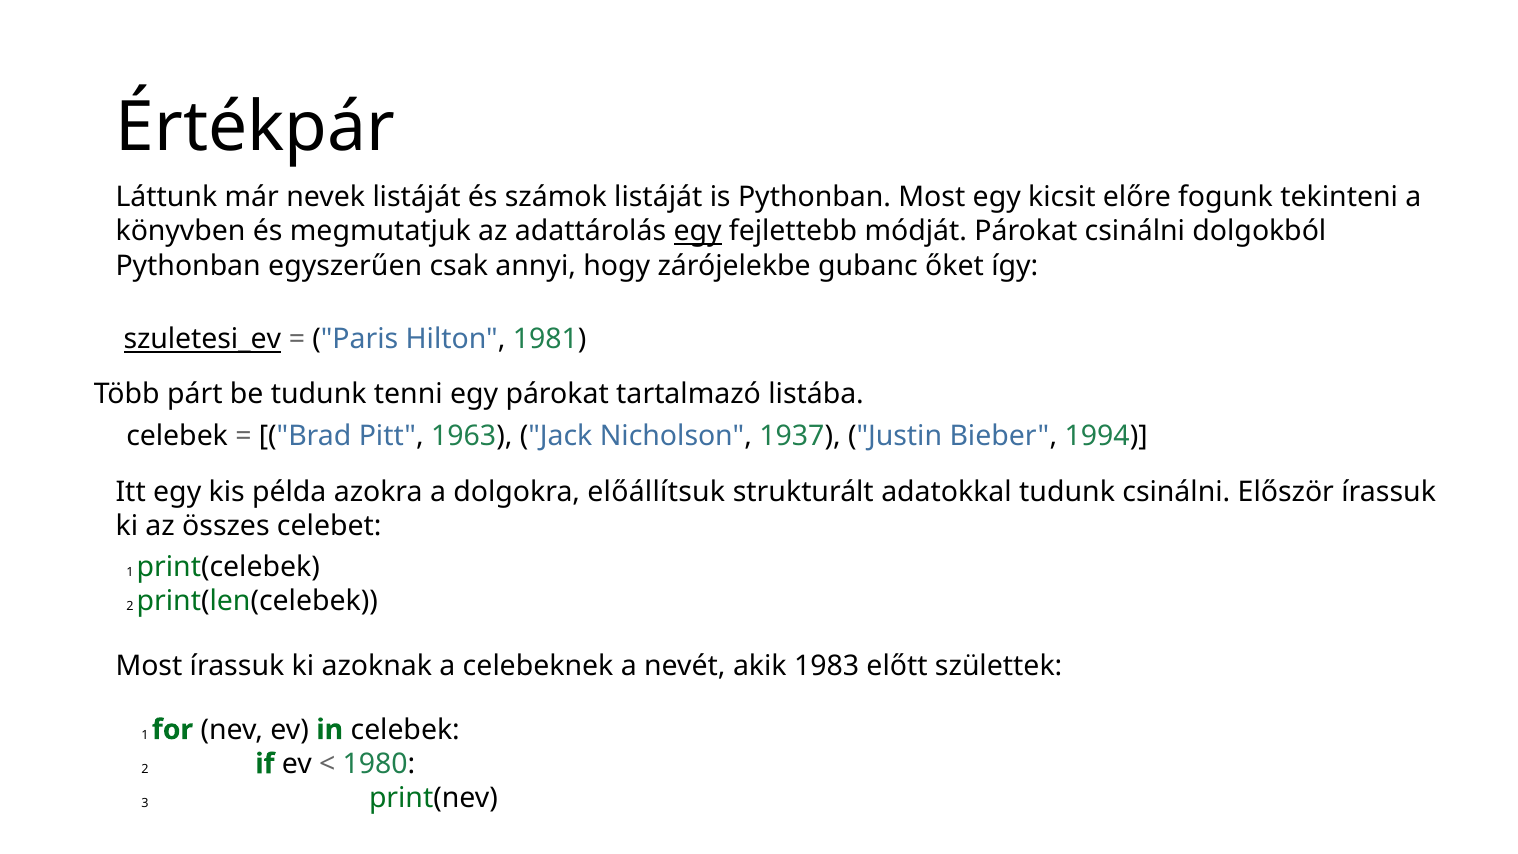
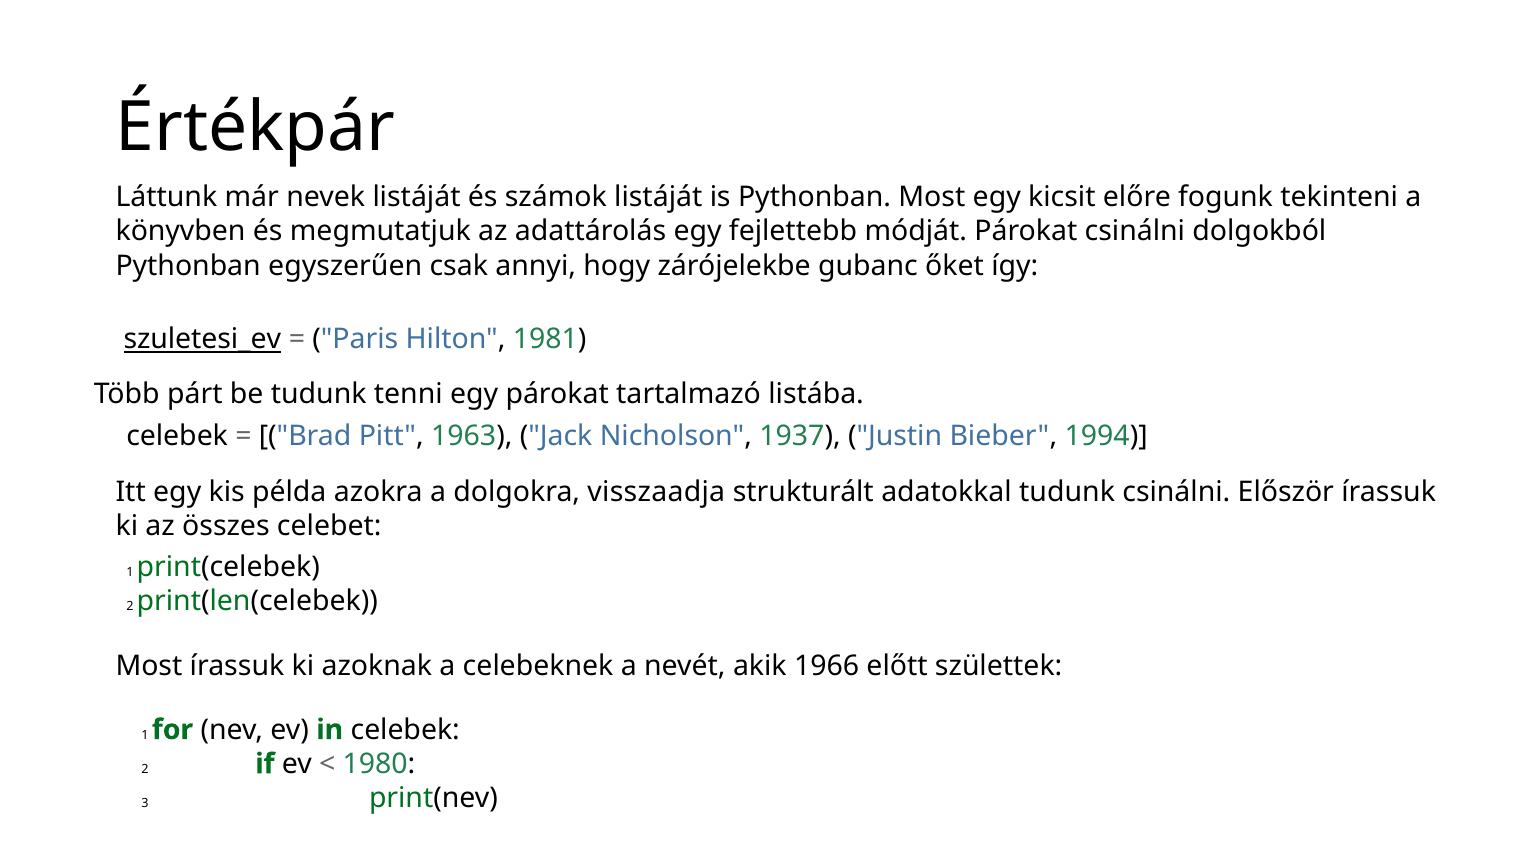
egy at (698, 231) underline: present -> none
előállítsuk: előállítsuk -> visszaadja
1983: 1983 -> 1966
